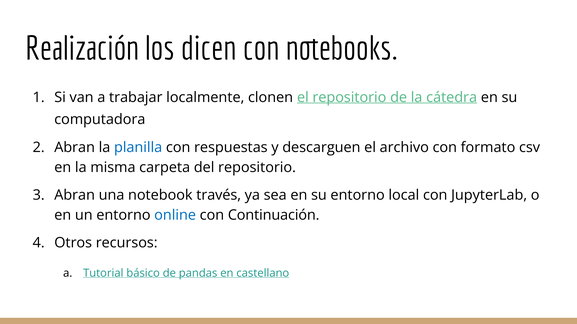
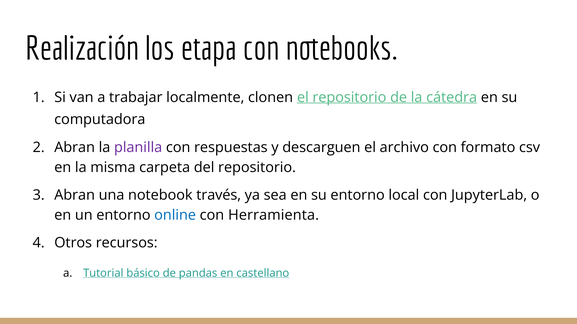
dicen: dicen -> etapa
planilla colour: blue -> purple
Continuación: Continuación -> Herramienta
